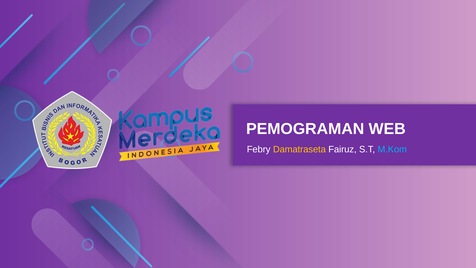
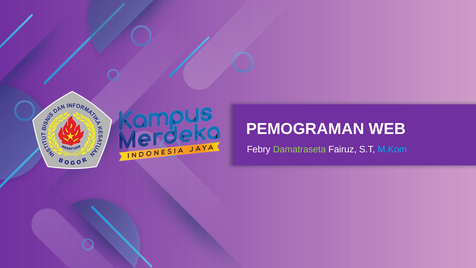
Damatraseta colour: yellow -> light green
